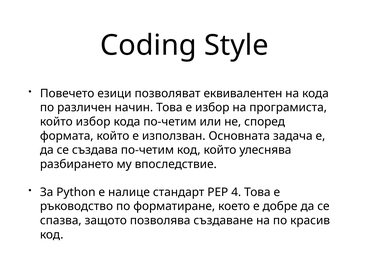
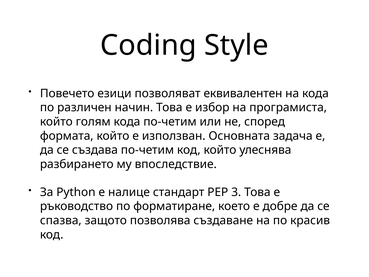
който избор: избор -> голям
4: 4 -> 3
